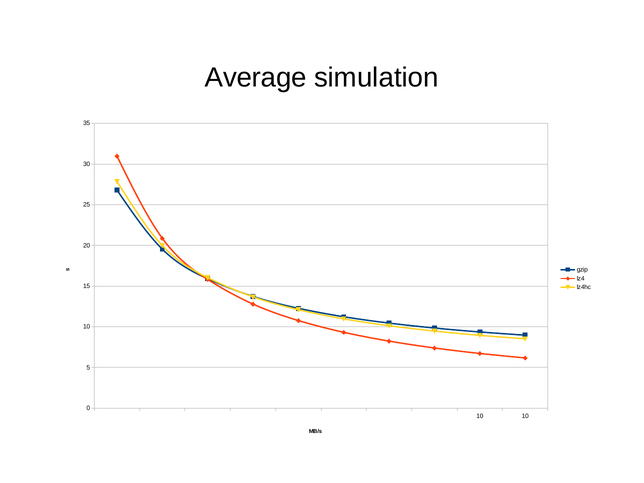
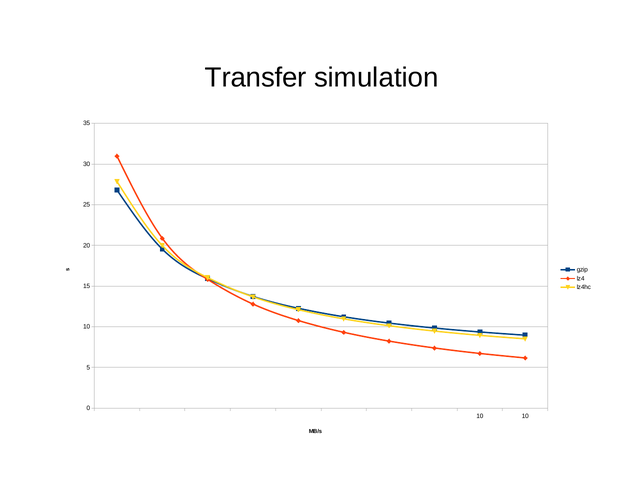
Average: Average -> Transfer
